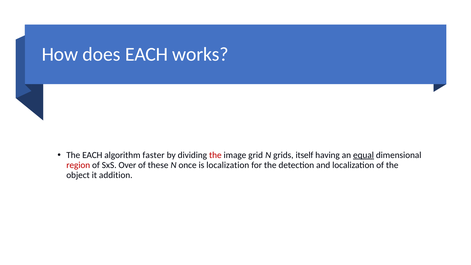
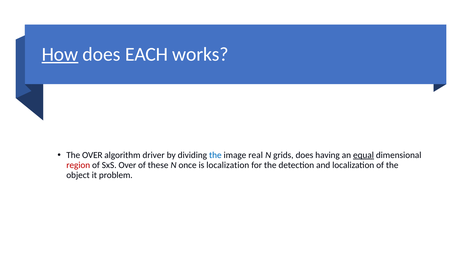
How underline: none -> present
The EACH: EACH -> OVER
faster: faster -> driver
the at (215, 155) colour: red -> blue
grid: grid -> real
grids itself: itself -> does
addition: addition -> problem
